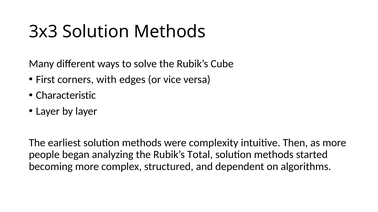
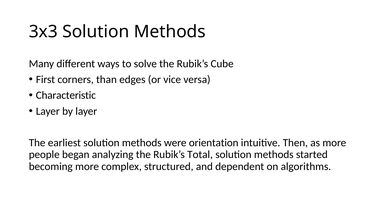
with: with -> than
complexity: complexity -> orientation
